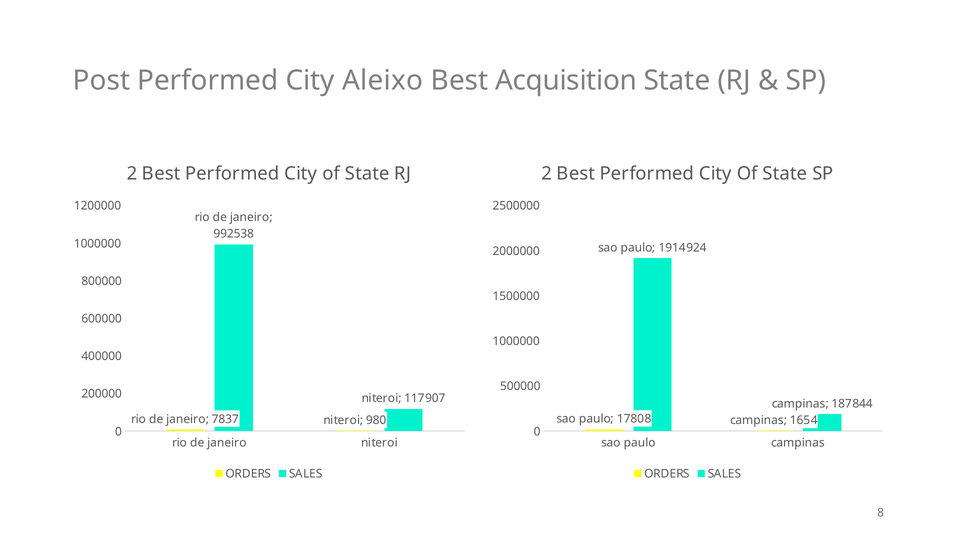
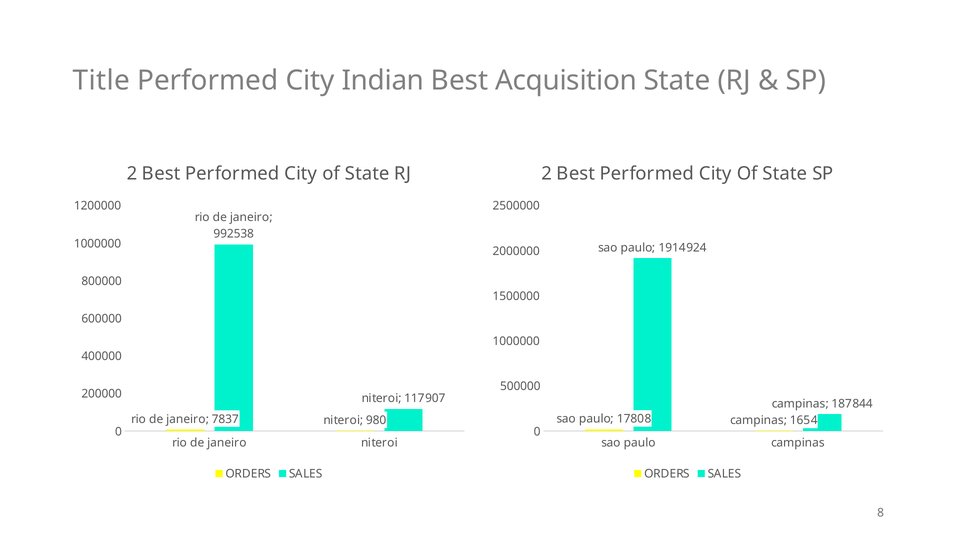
Post: Post -> Title
Aleixo: Aleixo -> Indian
